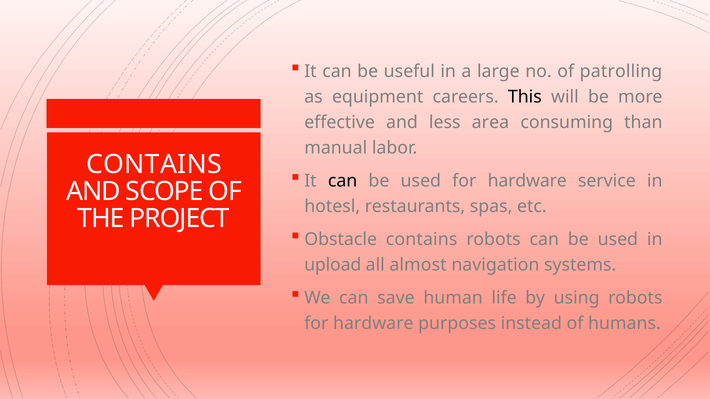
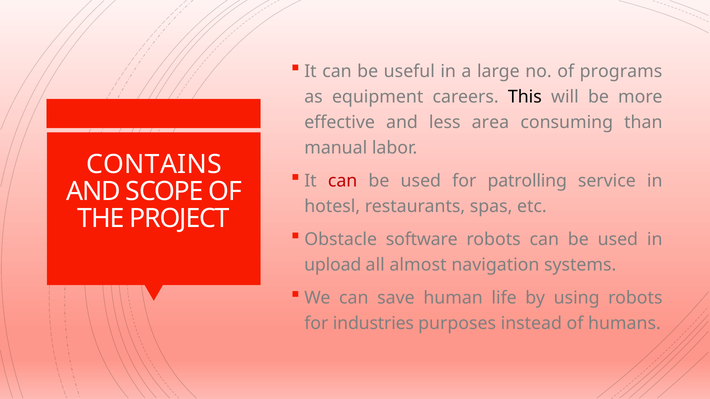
patrolling: patrolling -> programs
can at (343, 181) colour: black -> red
used for hardware: hardware -> patrolling
Obstacle contains: contains -> software
hardware at (373, 324): hardware -> industries
